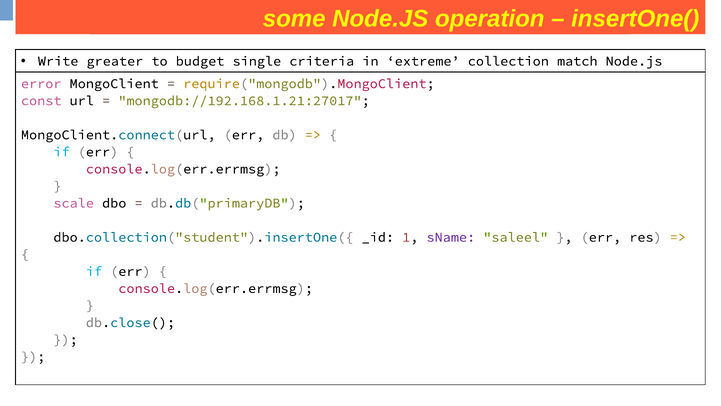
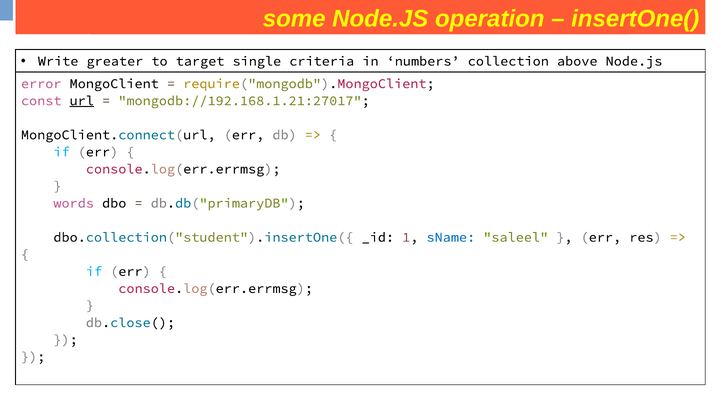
budget: budget -> target
extreme: extreme -> numbers
match: match -> above
url underline: none -> present
scale: scale -> words
sName colour: purple -> blue
